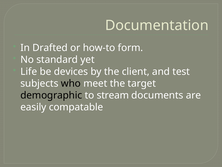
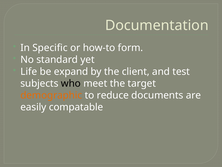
Drafted: Drafted -> Specific
devices: devices -> expand
demographic colour: black -> orange
stream: stream -> reduce
